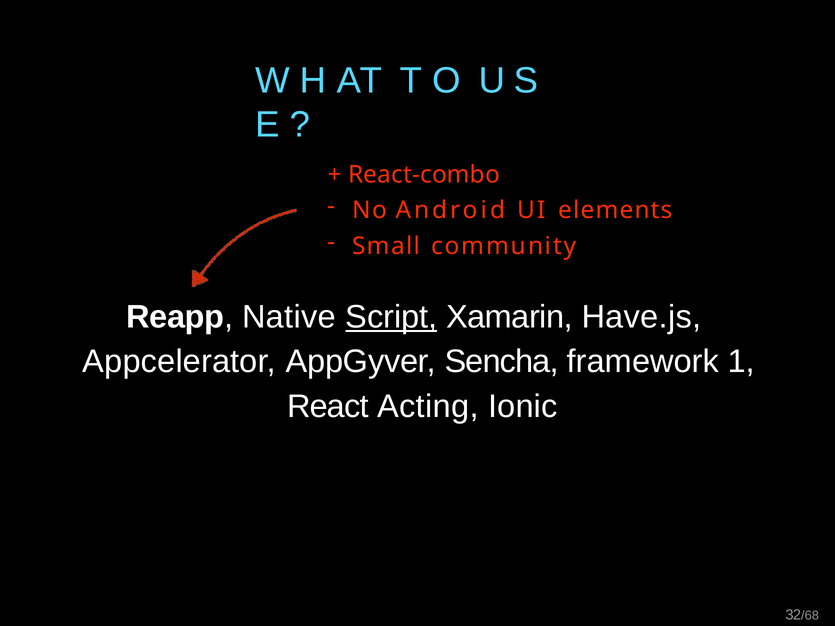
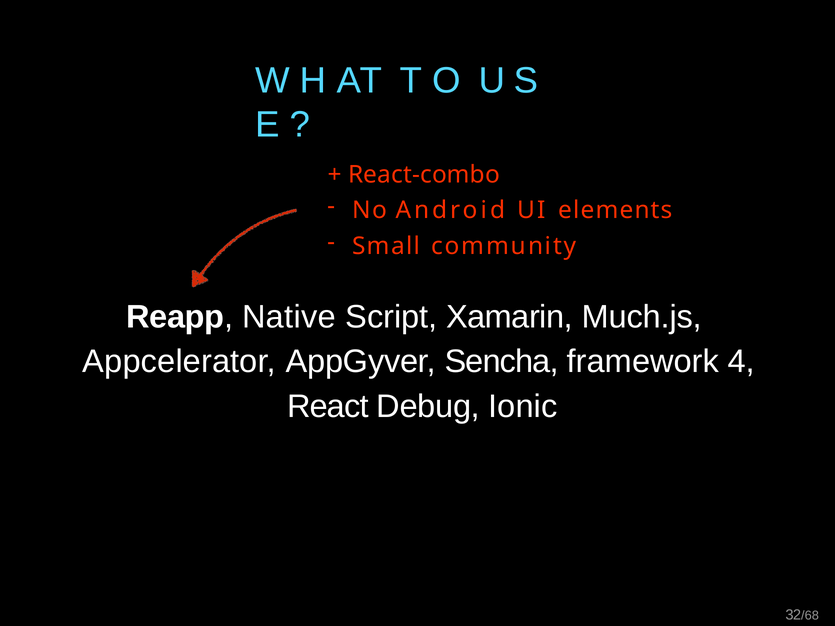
Script underline: present -> none
Have.js: Have.js -> Much.js
1: 1 -> 4
Acting: Acting -> Debug
